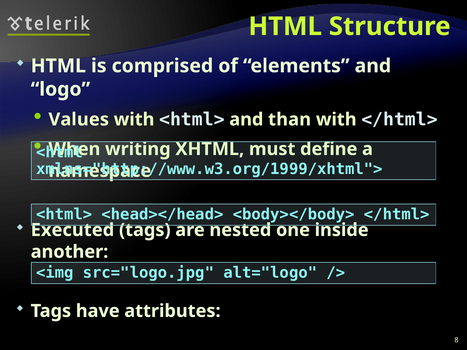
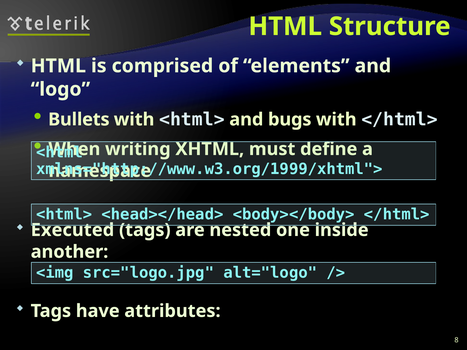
Values: Values -> Bullets
than: than -> bugs
